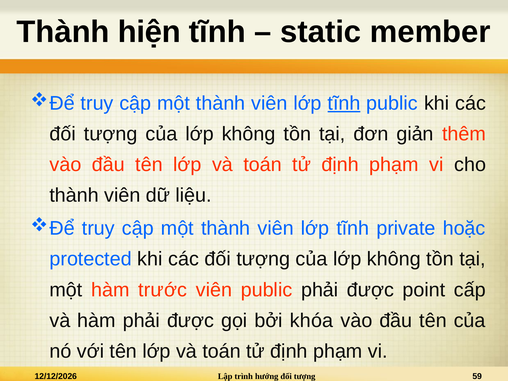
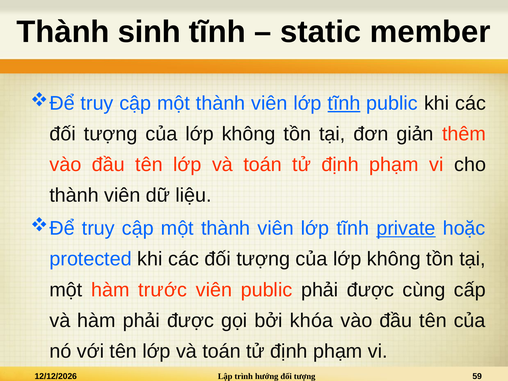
hiện: hiện -> sinh
private underline: none -> present
point: point -> cùng
